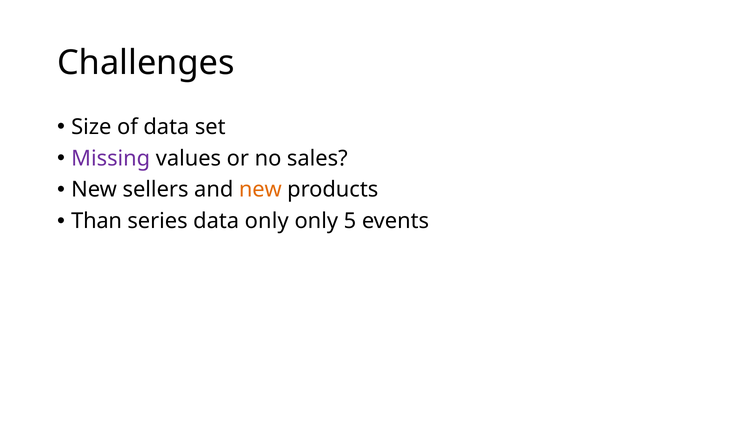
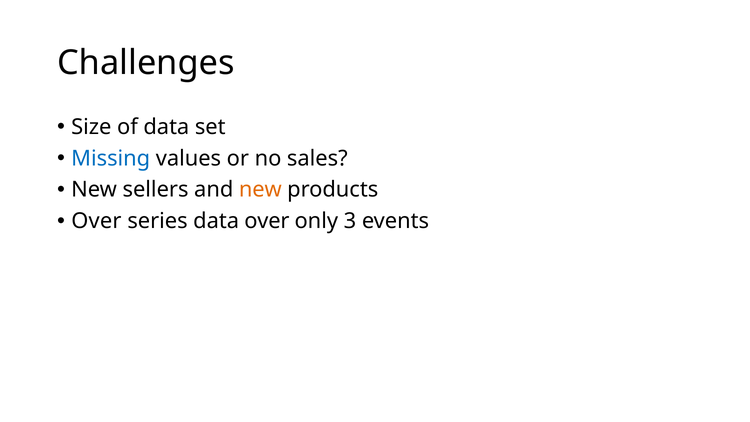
Missing colour: purple -> blue
Than at (97, 221): Than -> Over
data only: only -> over
5: 5 -> 3
